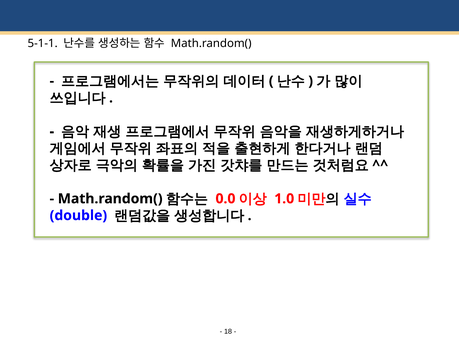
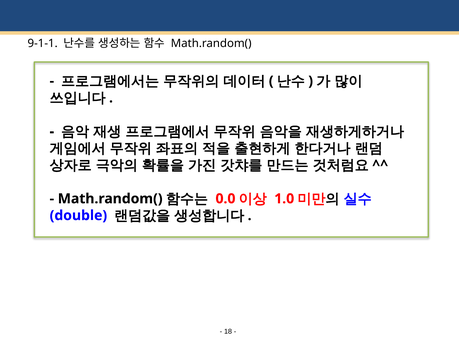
5-1-1: 5-1-1 -> 9-1-1
